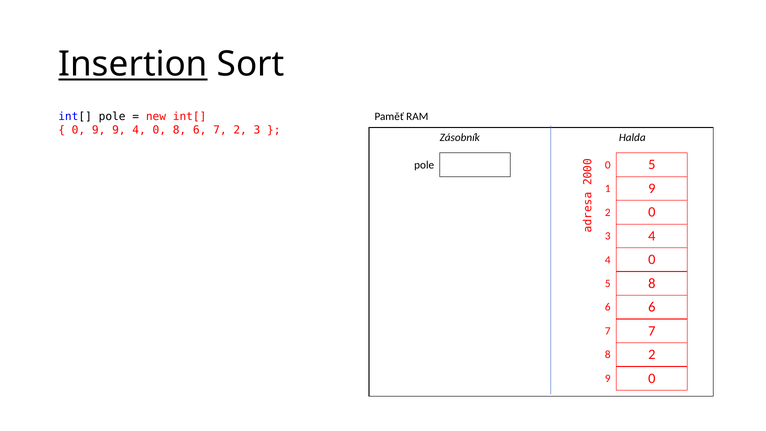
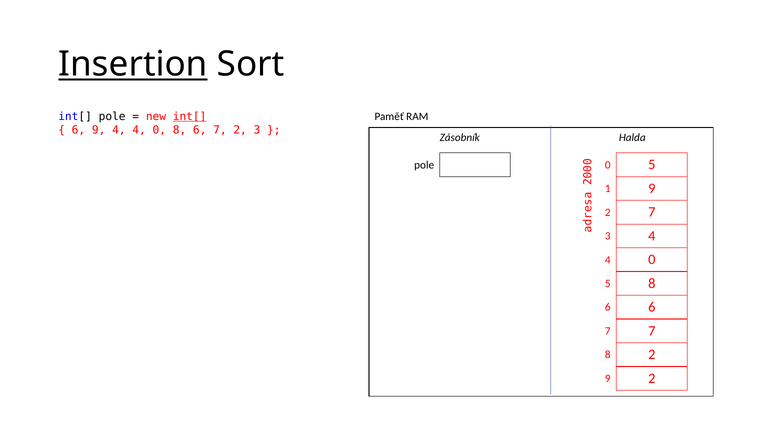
int[ at (190, 117) underline: none -> present
0 at (78, 130): 0 -> 6
9 9: 9 -> 4
0 at (652, 212): 0 -> 7
0 at (652, 378): 0 -> 2
